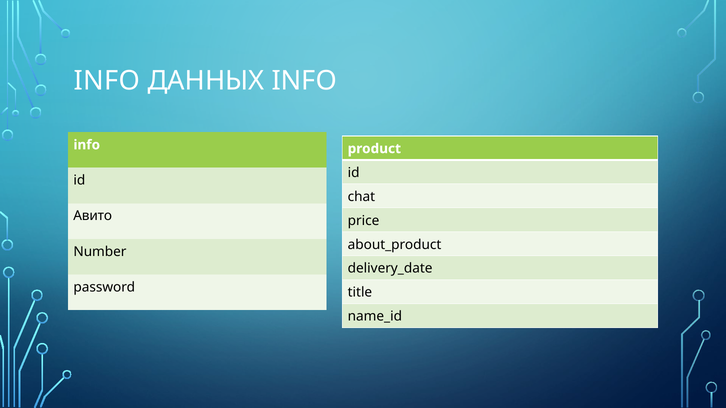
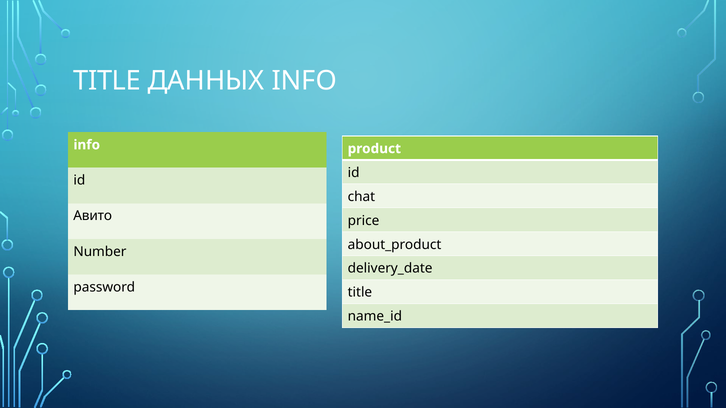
INFO at (107, 81): INFO -> TITLE
